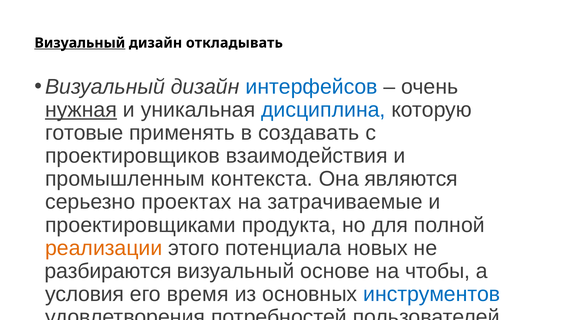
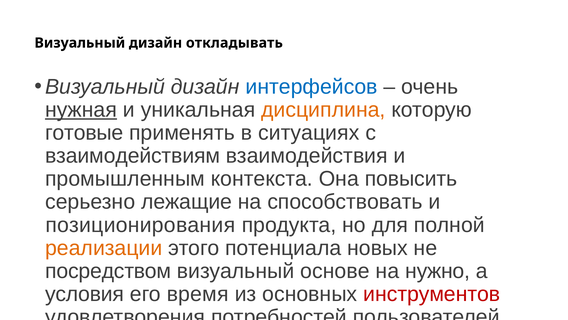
Визуальный at (80, 43) underline: present -> none
дисциплина colour: blue -> orange
создавать: создавать -> ситуациях
проектировщиков: проектировщиков -> взаимодействиям
являются: являются -> повысить
проектах: проектах -> лежащие
затрачиваемые: затрачиваемые -> способствовать
проектировщиками: проектировщиками -> позиционирования
разбираются: разбираются -> посредством
чтобы: чтобы -> нужно
инструментов colour: blue -> red
